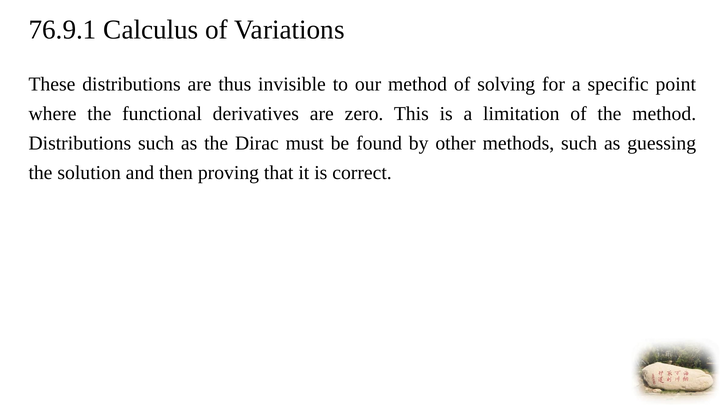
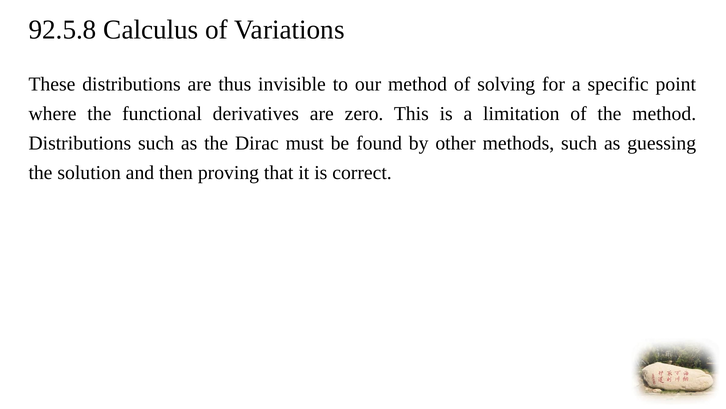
76.9.1: 76.9.1 -> 92.5.8
